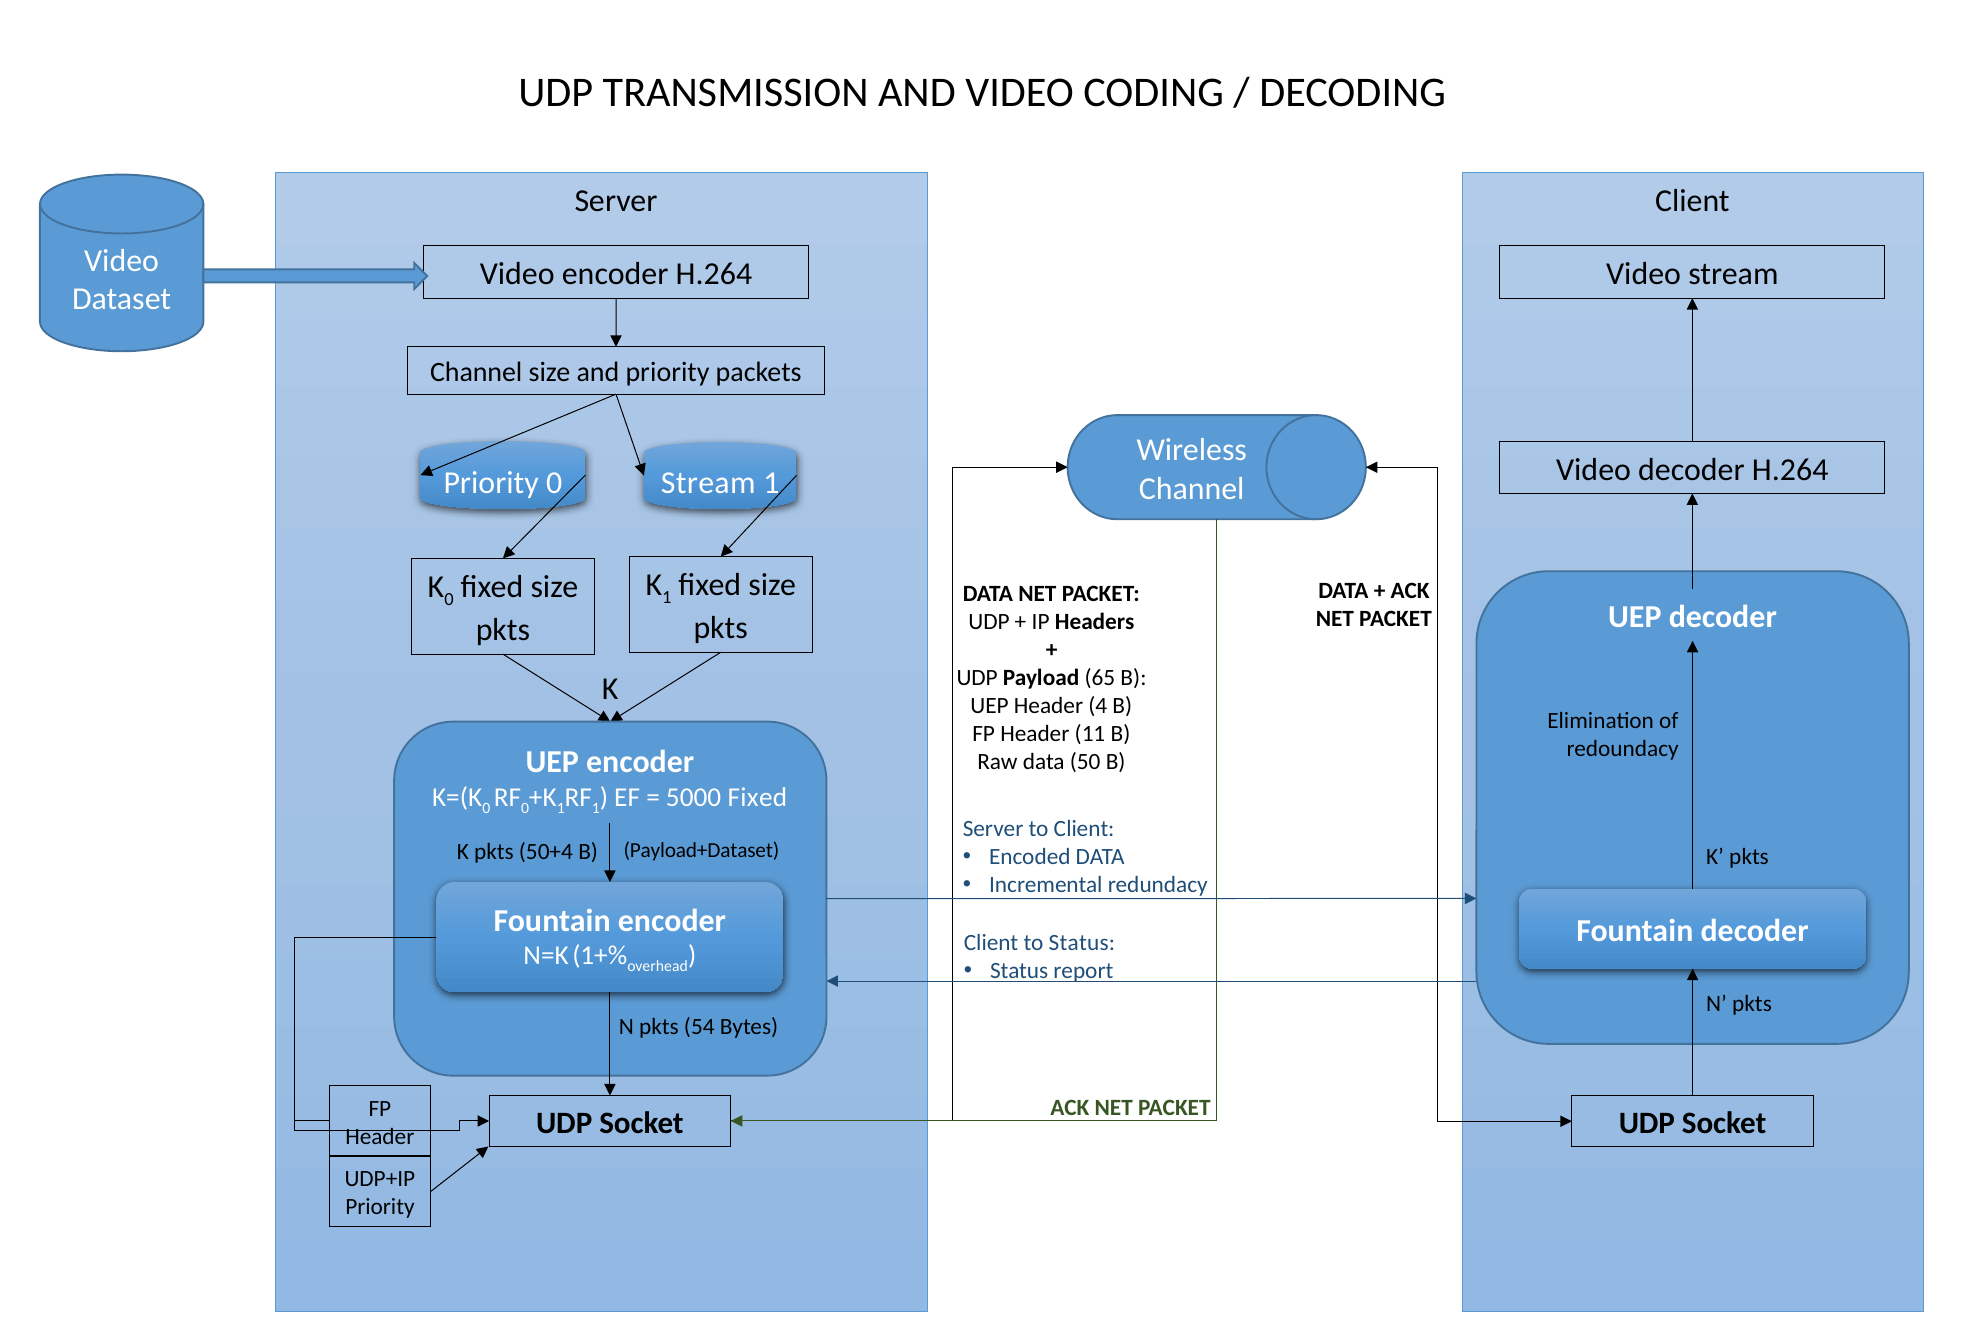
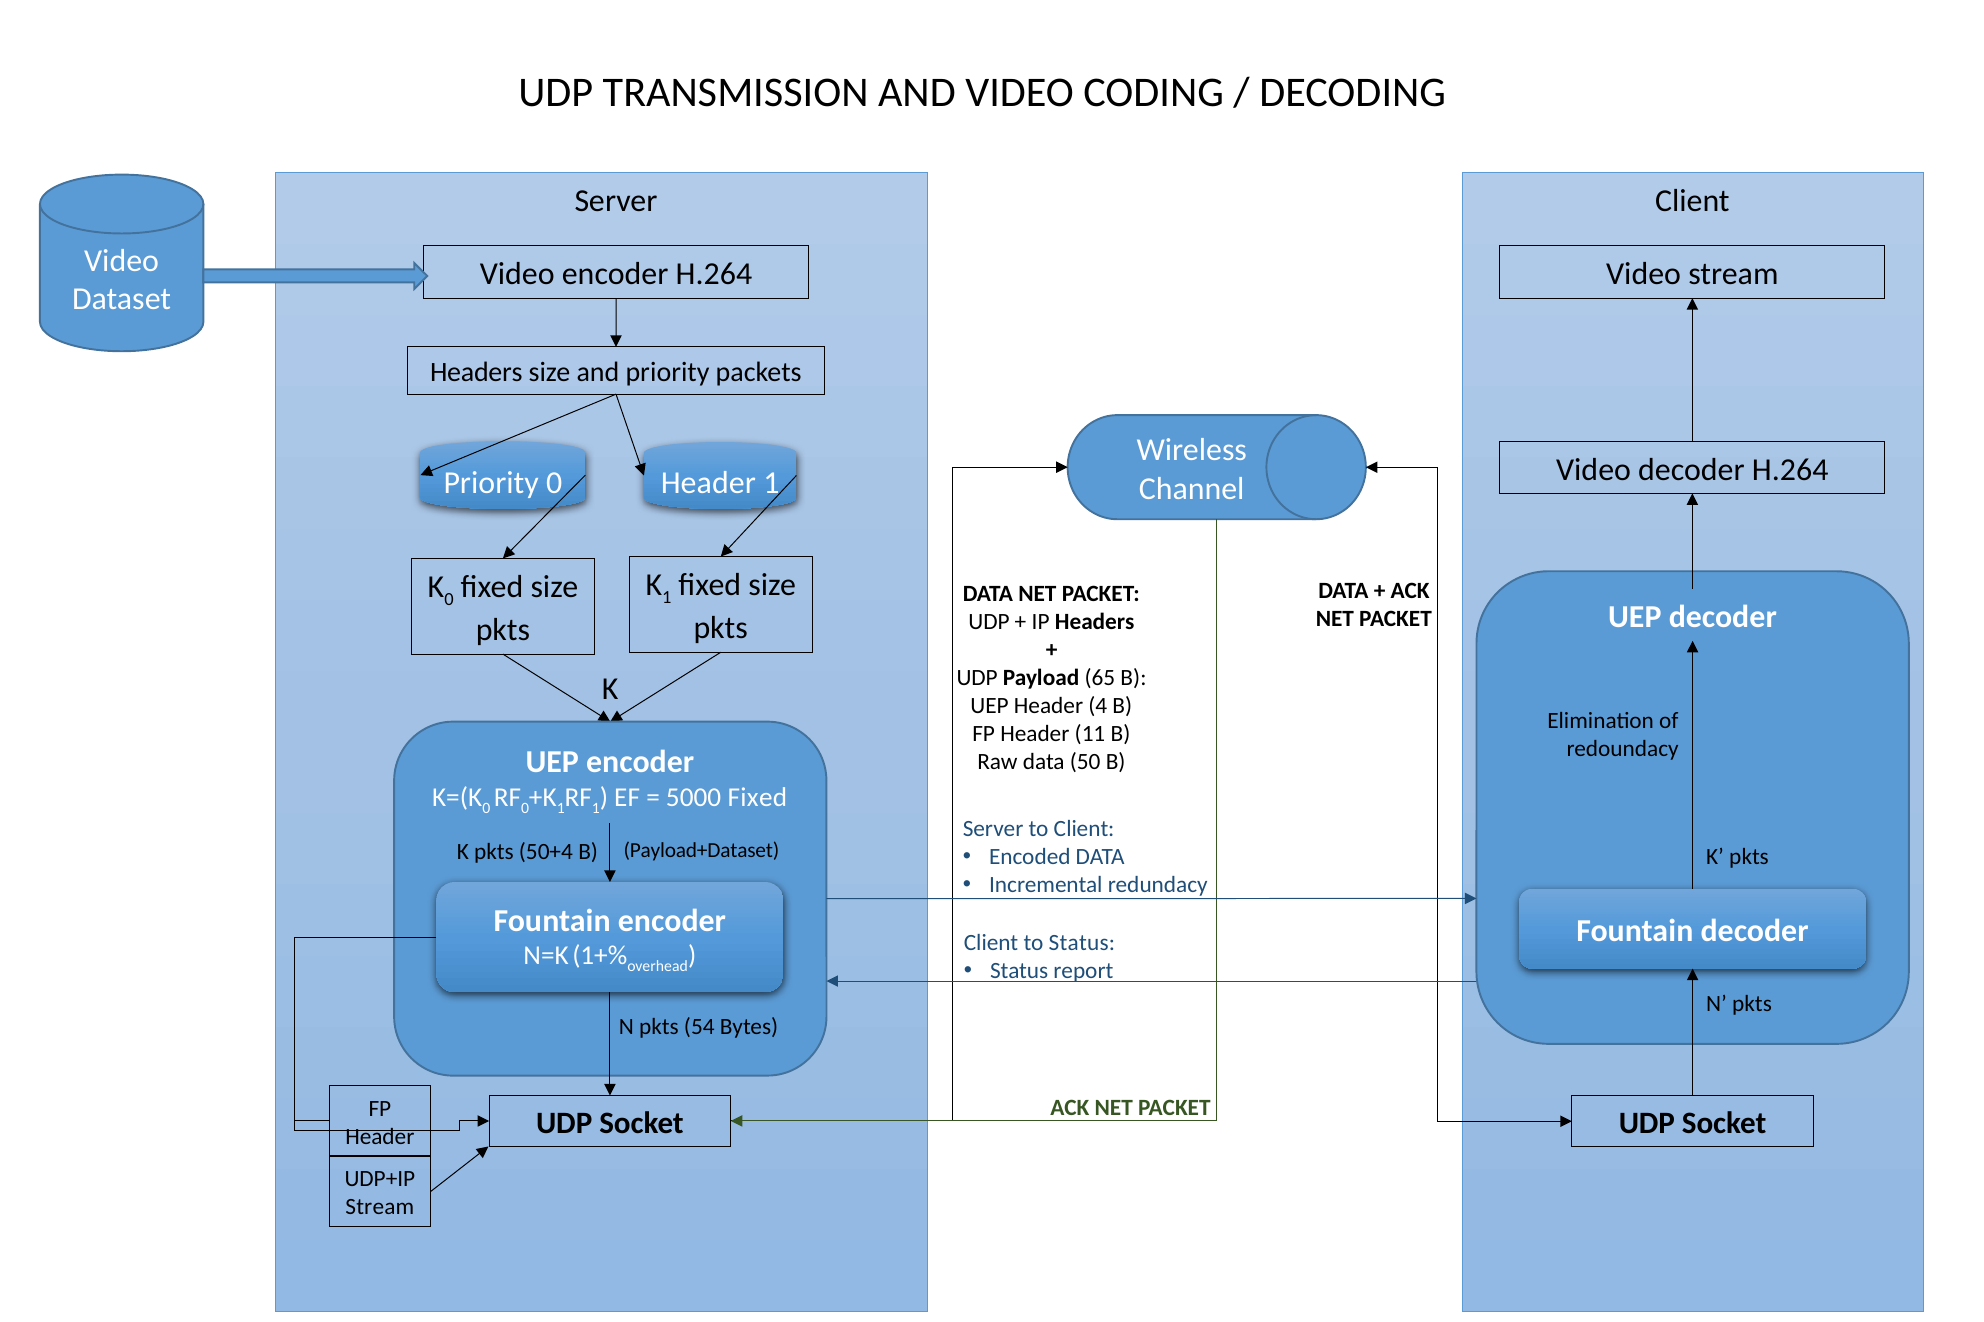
Channel at (476, 373): Channel -> Headers
0 Stream: Stream -> Header
Priority at (380, 1208): Priority -> Stream
